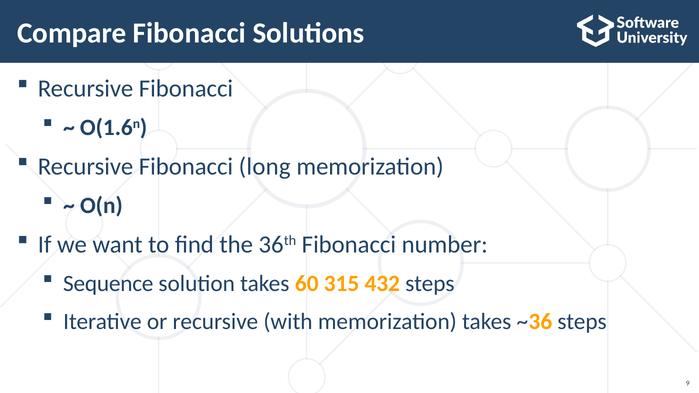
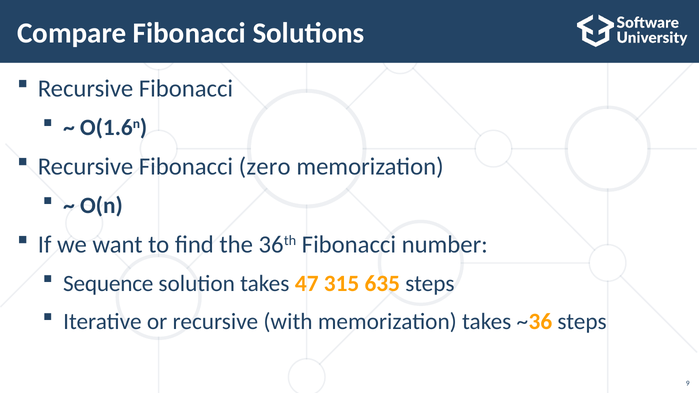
long: long -> zero
60: 60 -> 47
432: 432 -> 635
